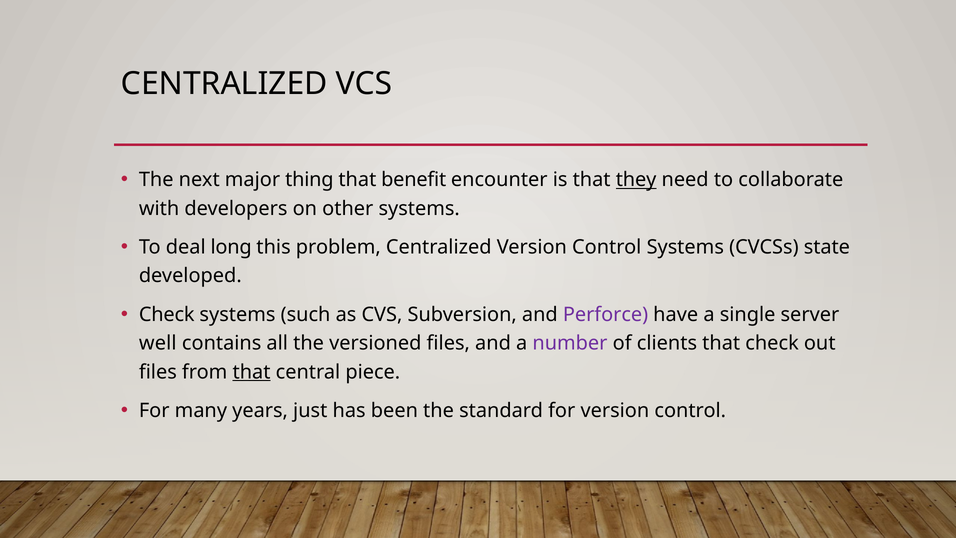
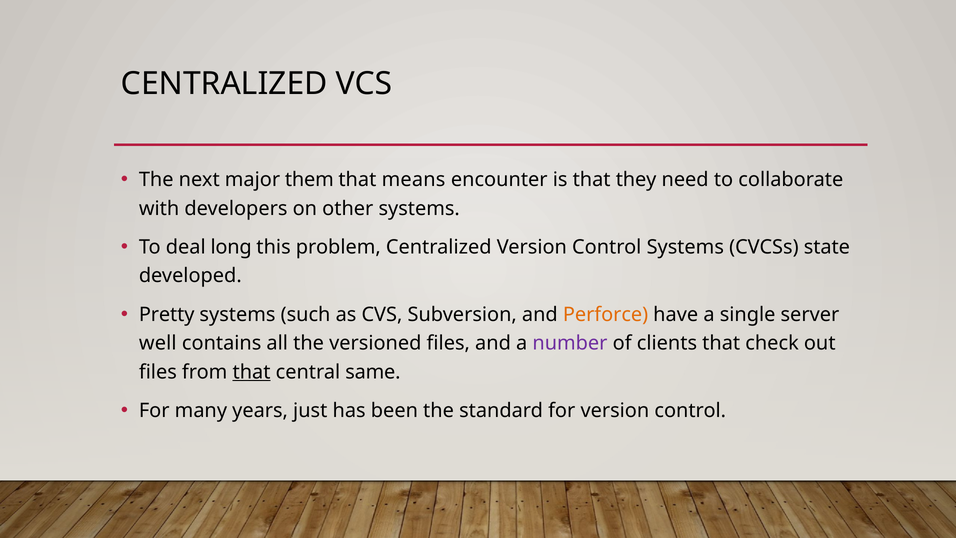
thing: thing -> them
benefit: benefit -> means
they underline: present -> none
Check at (167, 314): Check -> Pretty
Perforce colour: purple -> orange
piece: piece -> same
